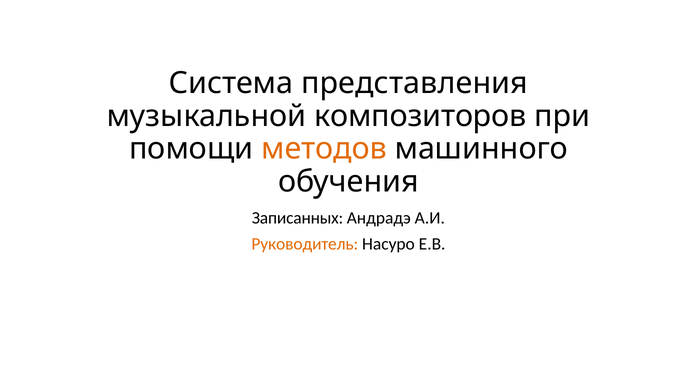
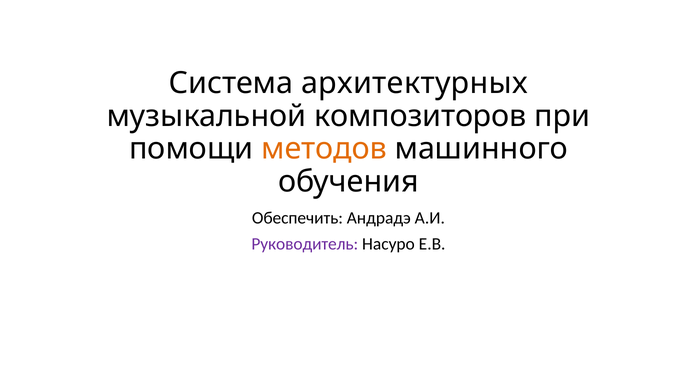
представления: представления -> архитектурных
Записанных: Записанных -> Обеспечить
Руководитель colour: orange -> purple
